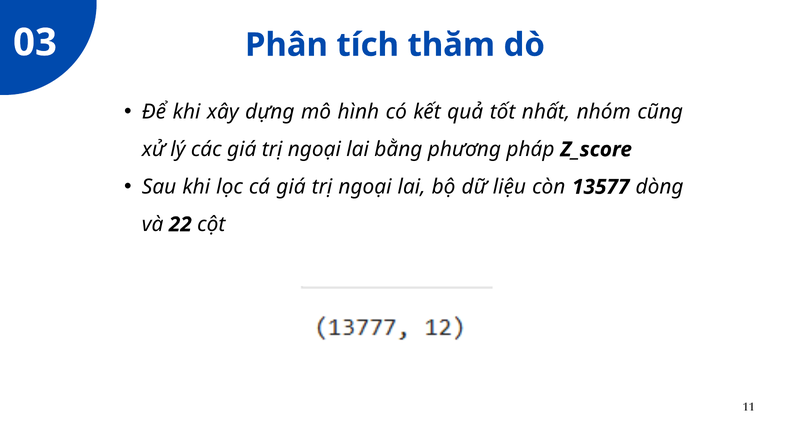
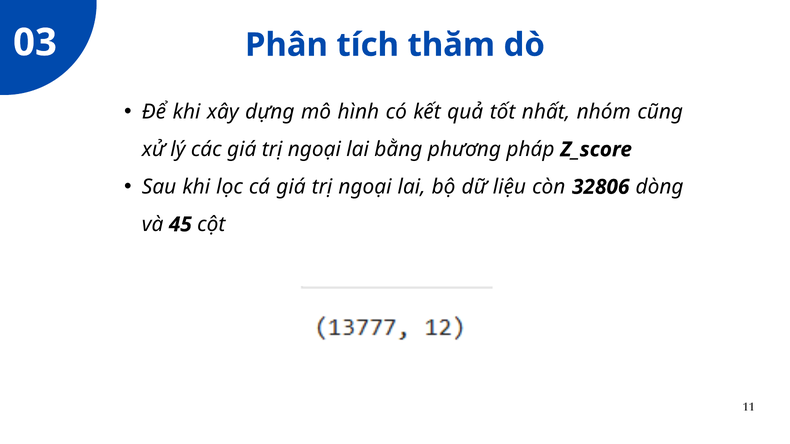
13577: 13577 -> 32806
22: 22 -> 45
